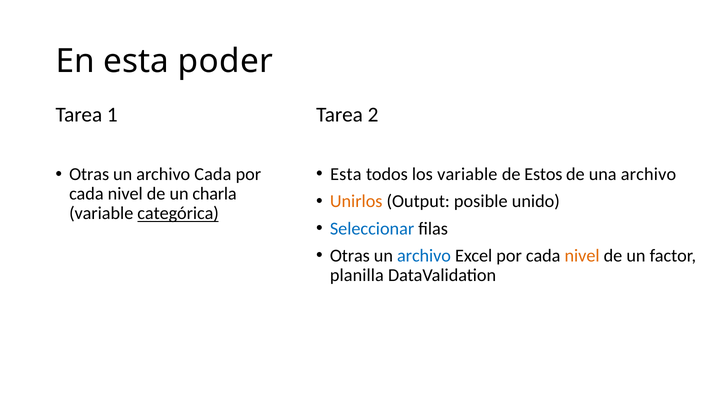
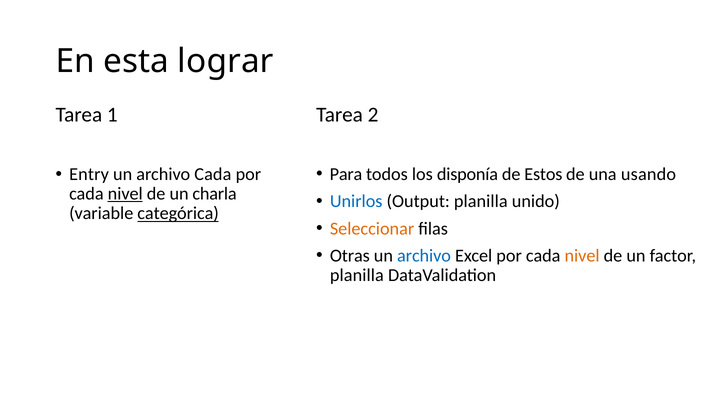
poder: poder -> lograr
Esta at (346, 174): Esta -> Para
los variable: variable -> disponía
una archivo: archivo -> usando
Otras at (89, 174): Otras -> Entry
nivel at (125, 194) underline: none -> present
Unirlos colour: orange -> blue
Output posible: posible -> planilla
Seleccionar colour: blue -> orange
